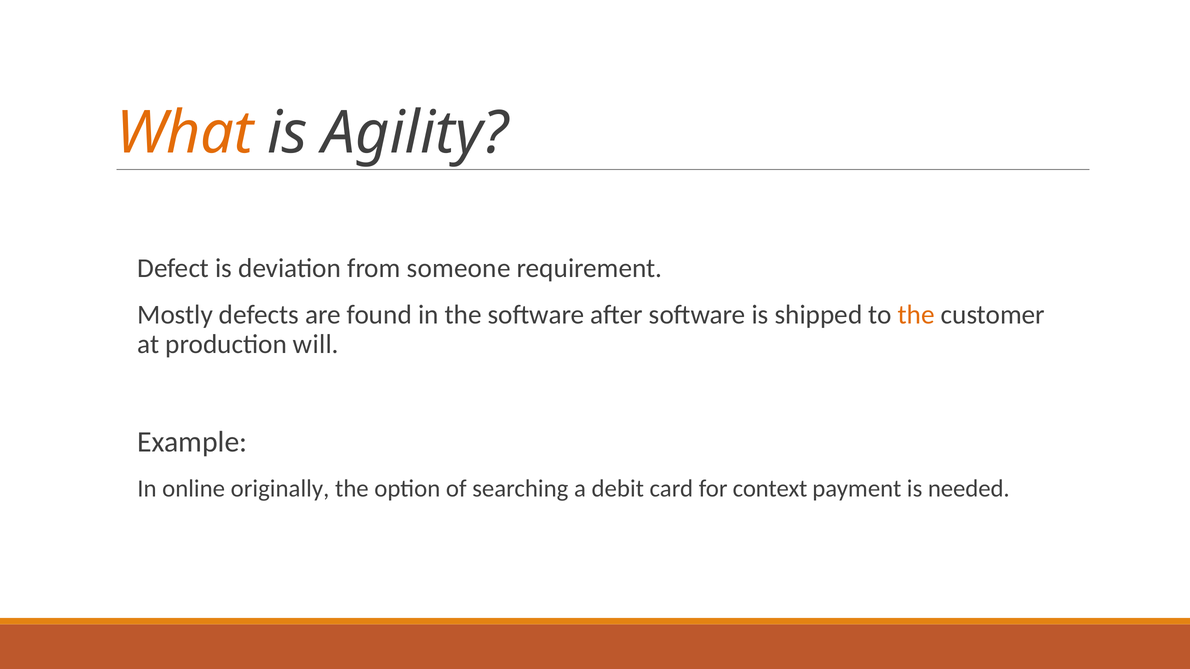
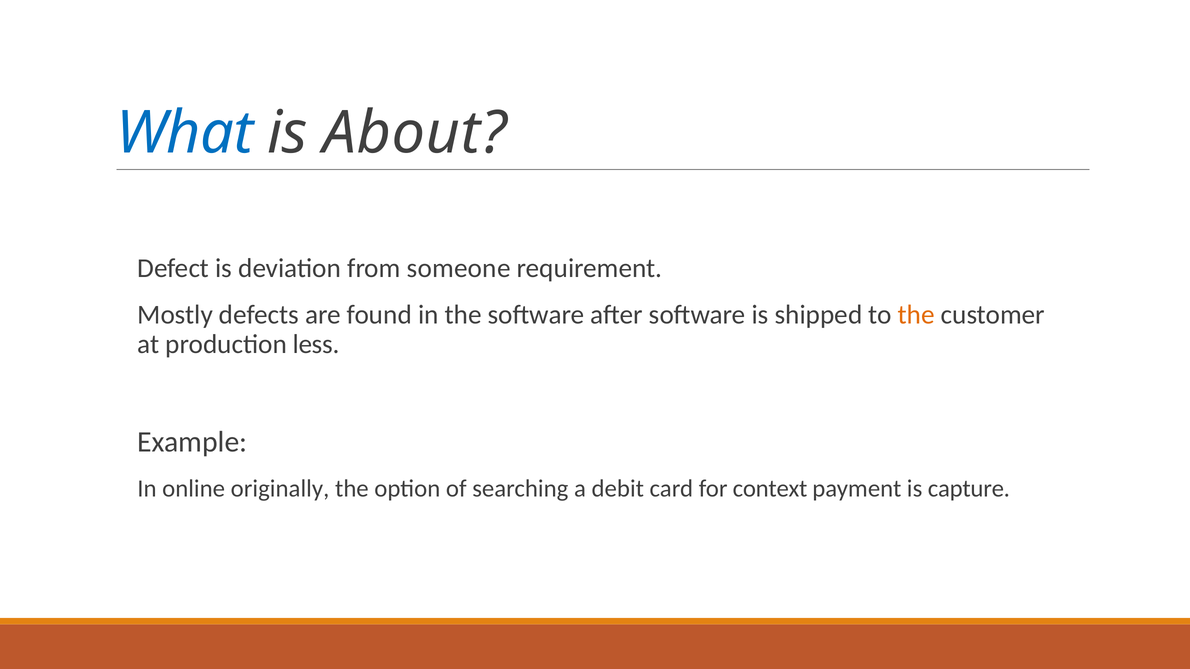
What colour: orange -> blue
Agility: Agility -> About
will: will -> less
needed: needed -> capture
